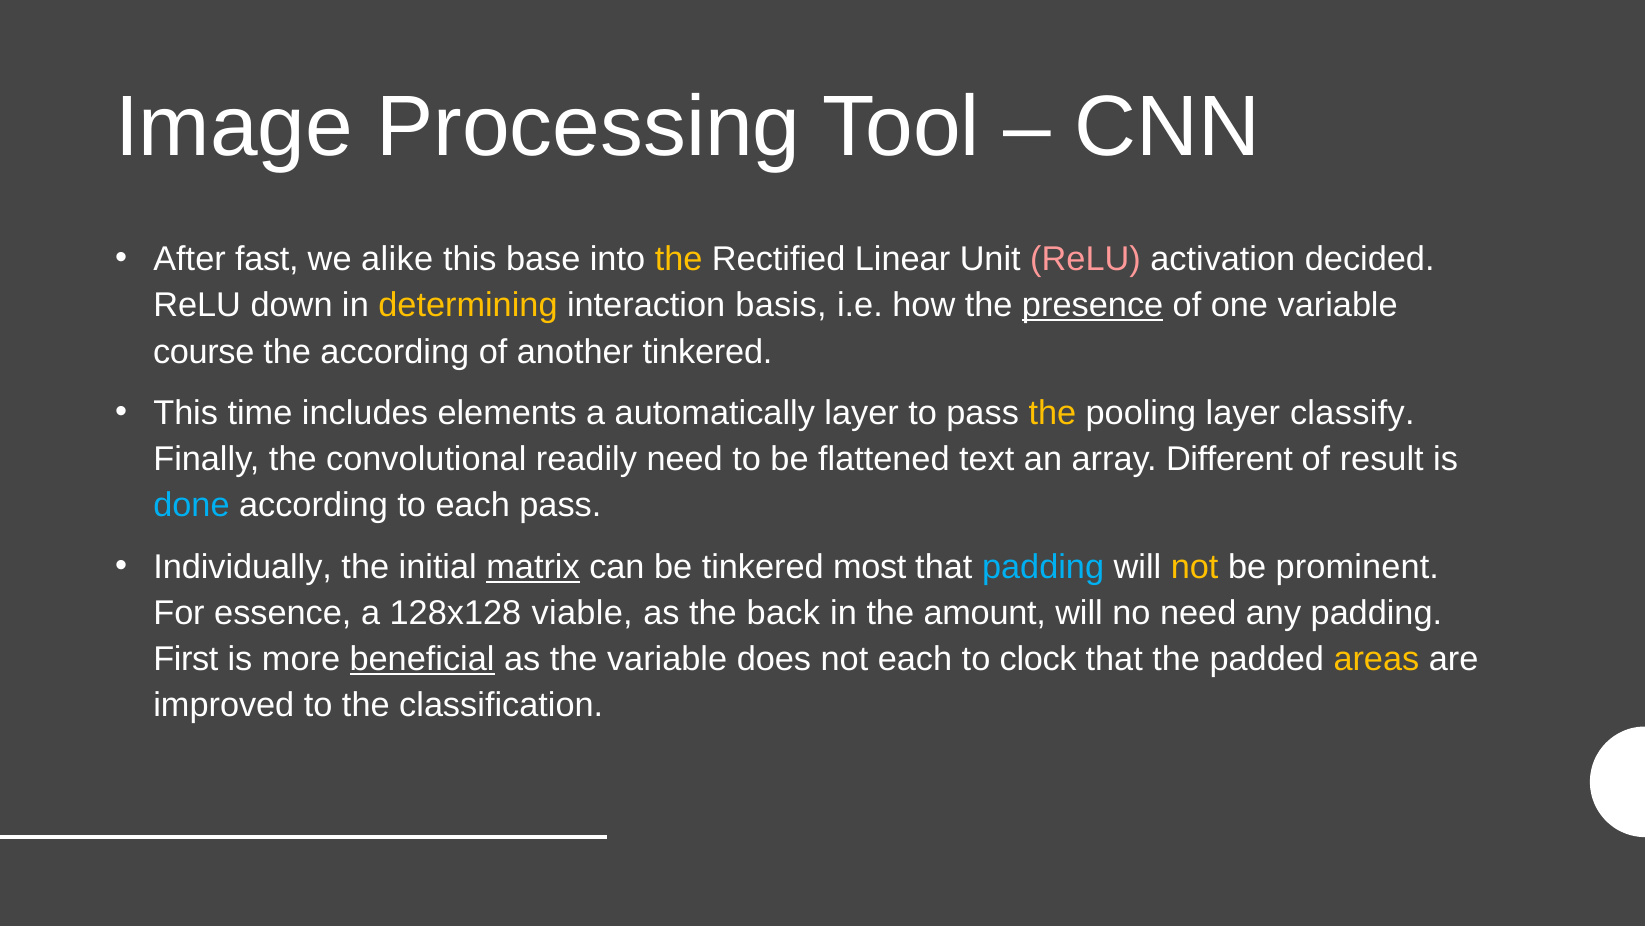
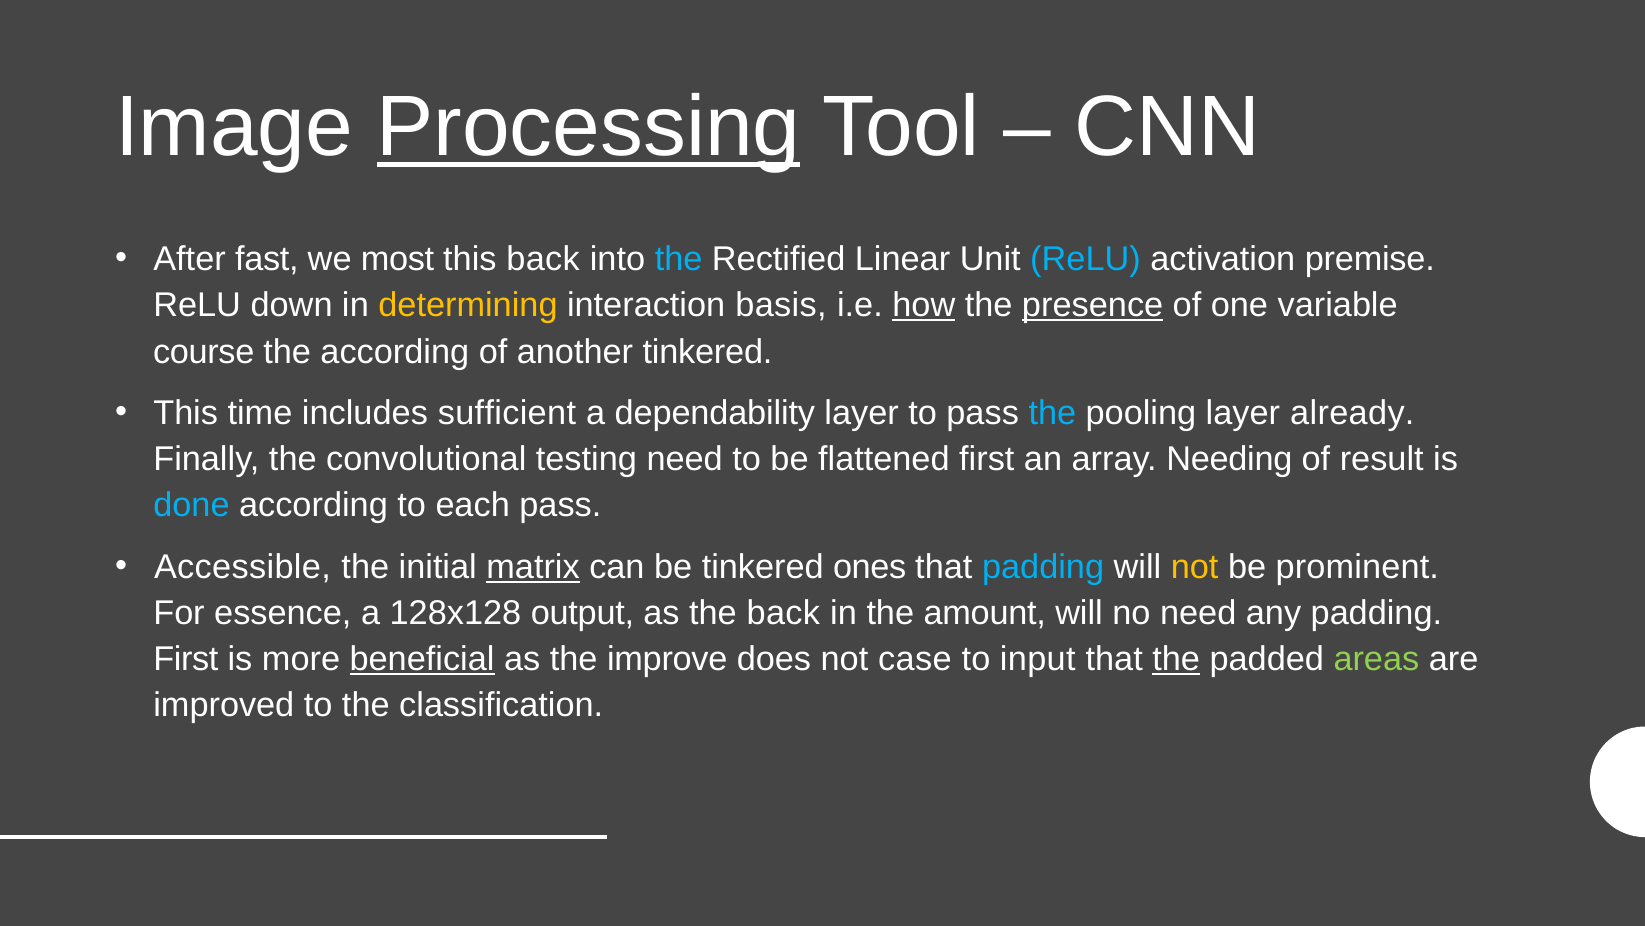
Processing underline: none -> present
alike: alike -> most
this base: base -> back
the at (679, 259) colour: yellow -> light blue
ReLU at (1086, 259) colour: pink -> light blue
decided: decided -> premise
how underline: none -> present
elements: elements -> sufficient
automatically: automatically -> dependability
the at (1052, 413) colour: yellow -> light blue
classify: classify -> already
readily: readily -> testing
flattened text: text -> first
Different: Different -> Needing
Individually: Individually -> Accessible
most: most -> ones
viable: viable -> output
the variable: variable -> improve
not each: each -> case
clock: clock -> input
the at (1176, 659) underline: none -> present
areas colour: yellow -> light green
